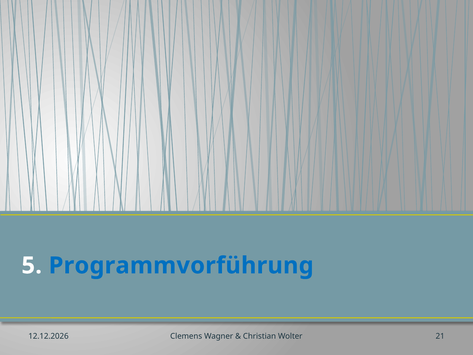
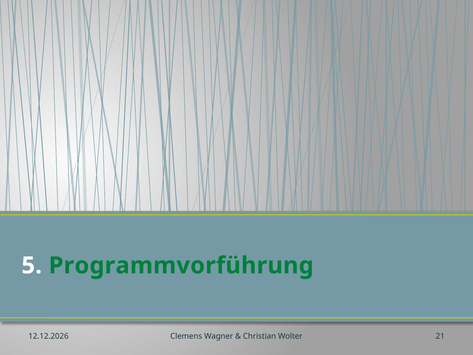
Programmvorführung colour: blue -> green
